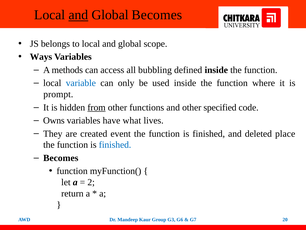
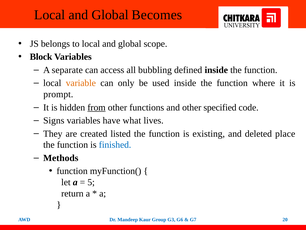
and at (78, 15) underline: present -> none
Ways: Ways -> Block
methods: methods -> separate
variable colour: blue -> orange
Owns: Owns -> Signs
event: event -> listed
finished at (209, 133): finished -> existing
Becomes at (61, 158): Becomes -> Methods
2: 2 -> 5
